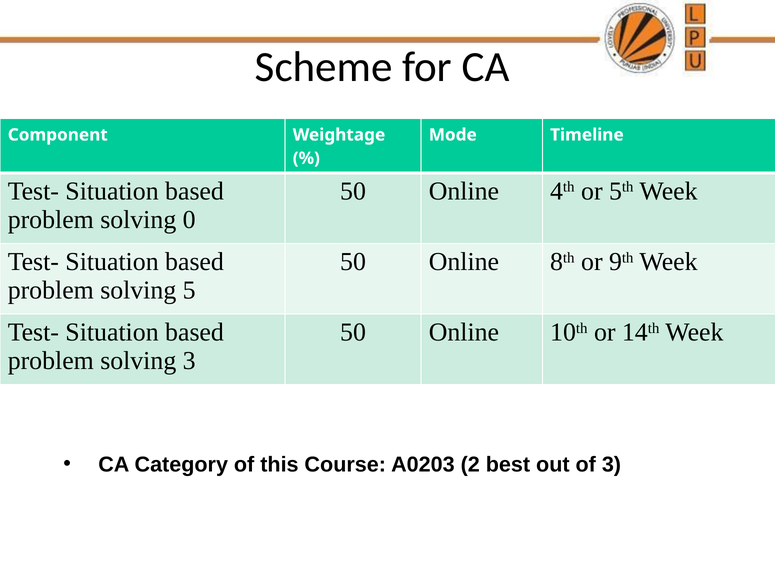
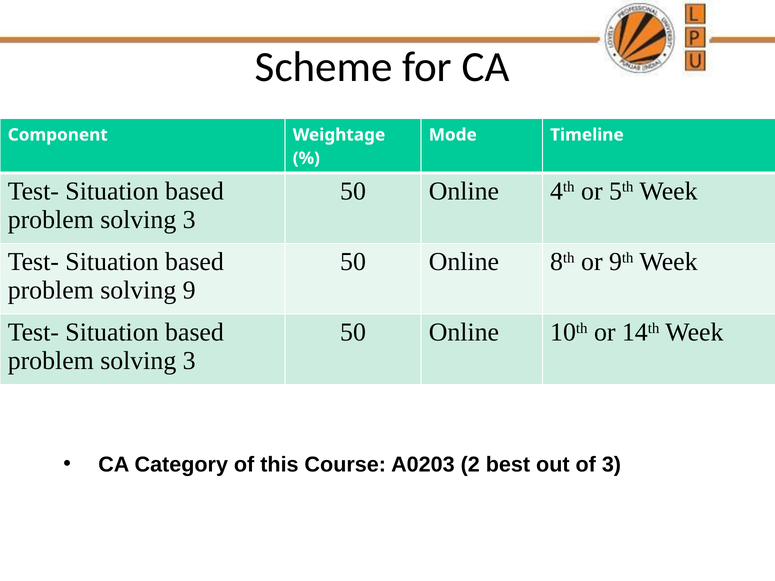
0 at (189, 220): 0 -> 3
5: 5 -> 9
